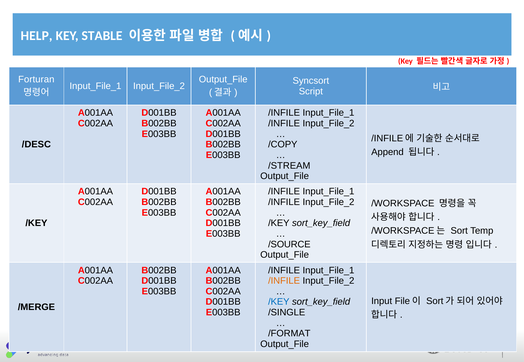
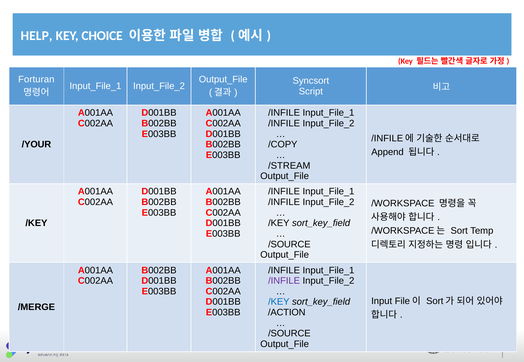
STABLE: STABLE -> CHOICE
/DESC: /DESC -> /YOUR
/INFILE at (284, 281) colour: orange -> purple
/SINGLE: /SINGLE -> /ACTION
/FORMAT at (289, 334): /FORMAT -> /SOURCE
